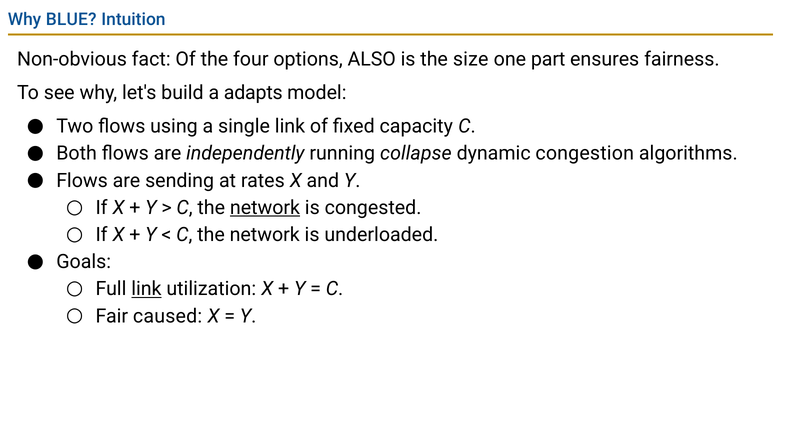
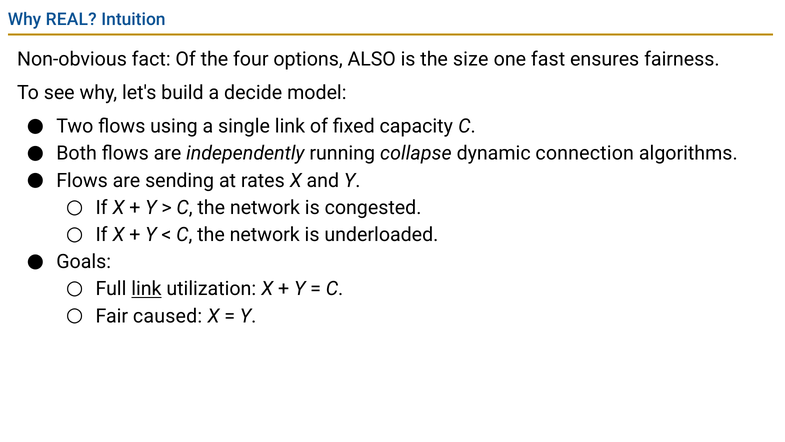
BLUE: BLUE -> REAL
part: part -> fast
adapts: adapts -> decide
congestion: congestion -> connection
network at (265, 208) underline: present -> none
